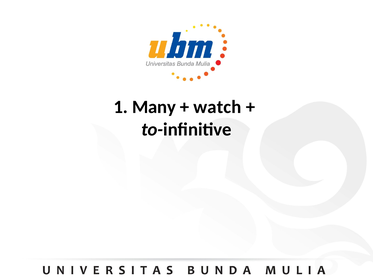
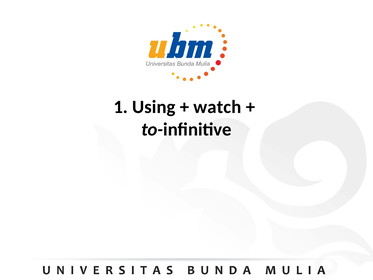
Many: Many -> Using
